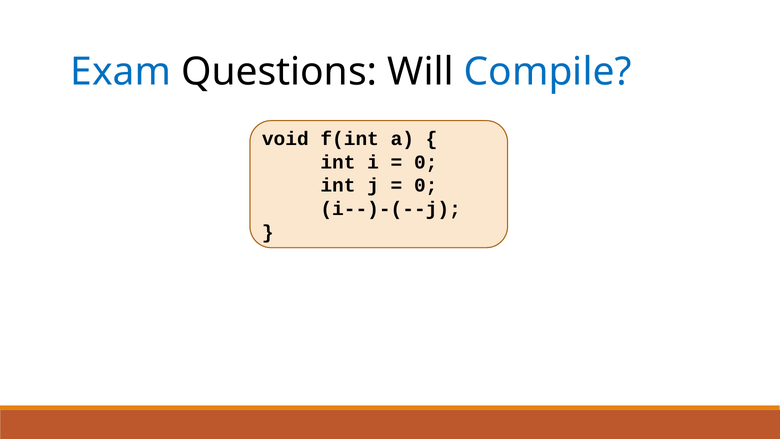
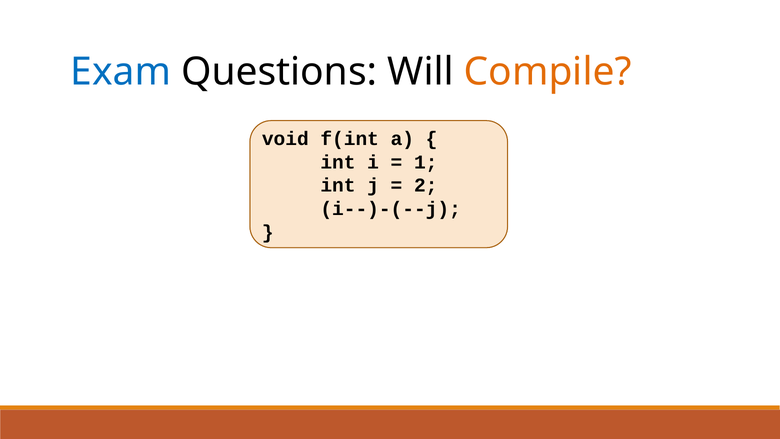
Compile colour: blue -> orange
0 at (426, 162): 0 -> 1
0 at (426, 185): 0 -> 2
